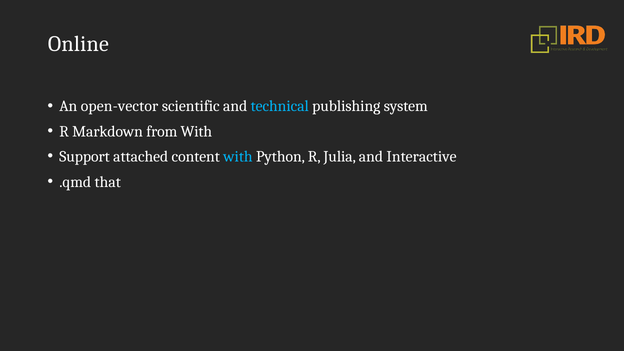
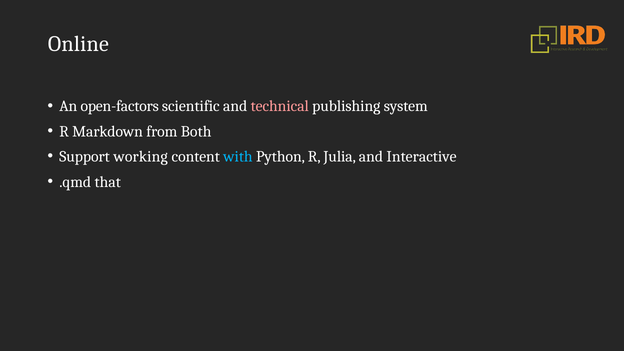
open-vector: open-vector -> open-factors
technical colour: light blue -> pink
from With: With -> Both
attached: attached -> working
